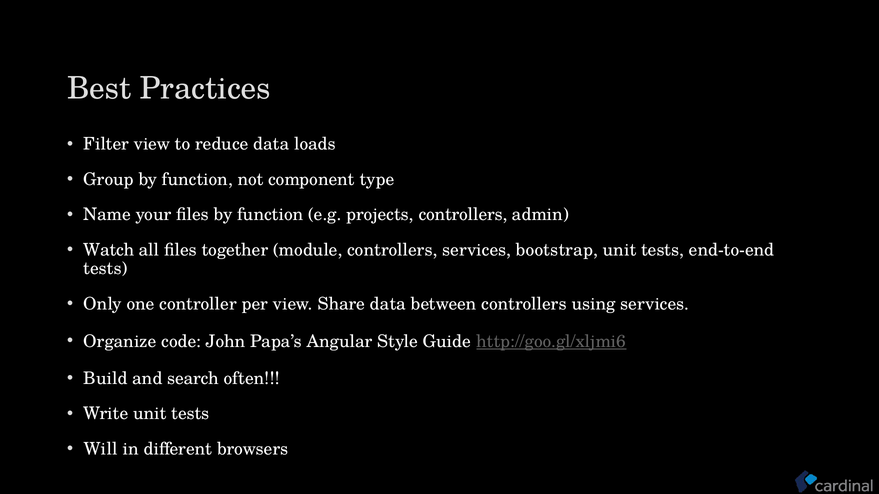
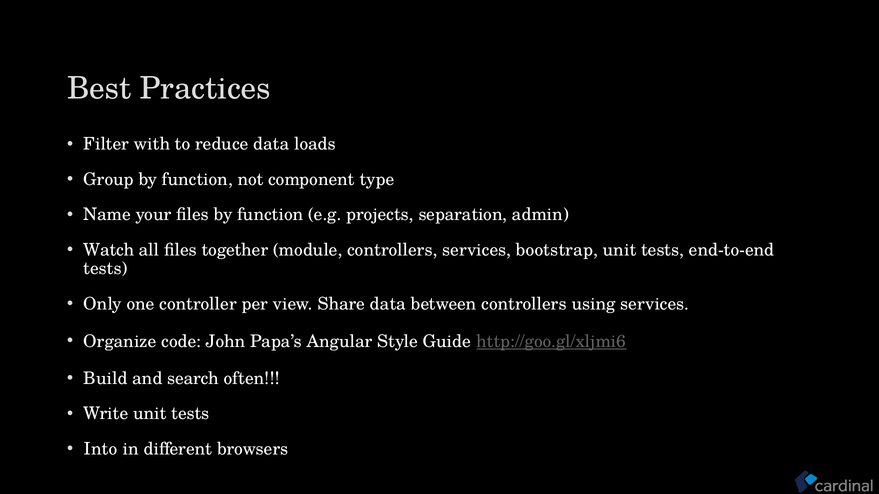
Filter view: view -> with
projects controllers: controllers -> separation
Will: Will -> Into
